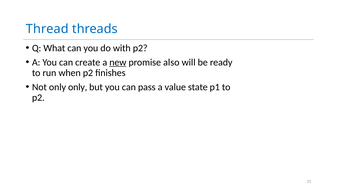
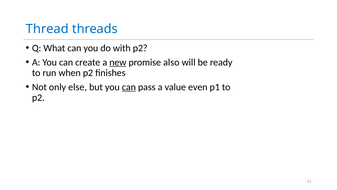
only only: only -> else
can at (129, 87) underline: none -> present
state: state -> even
